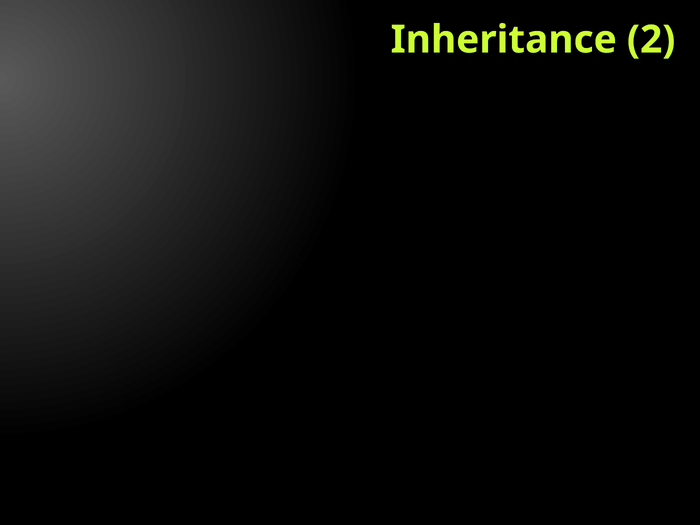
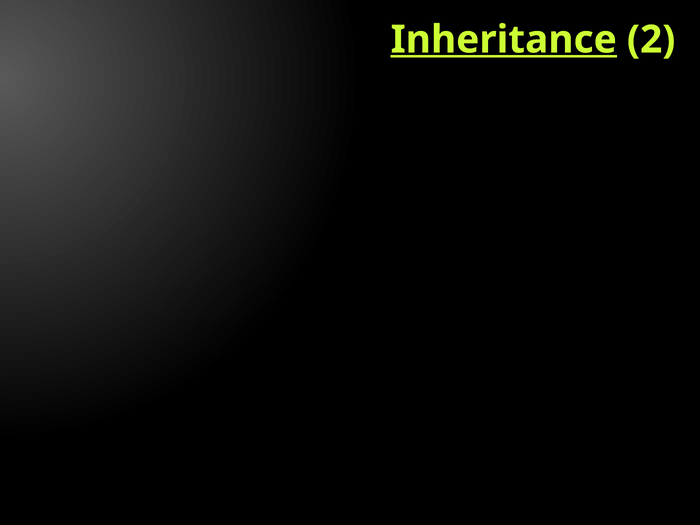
Inheritance at (504, 40) underline: none -> present
